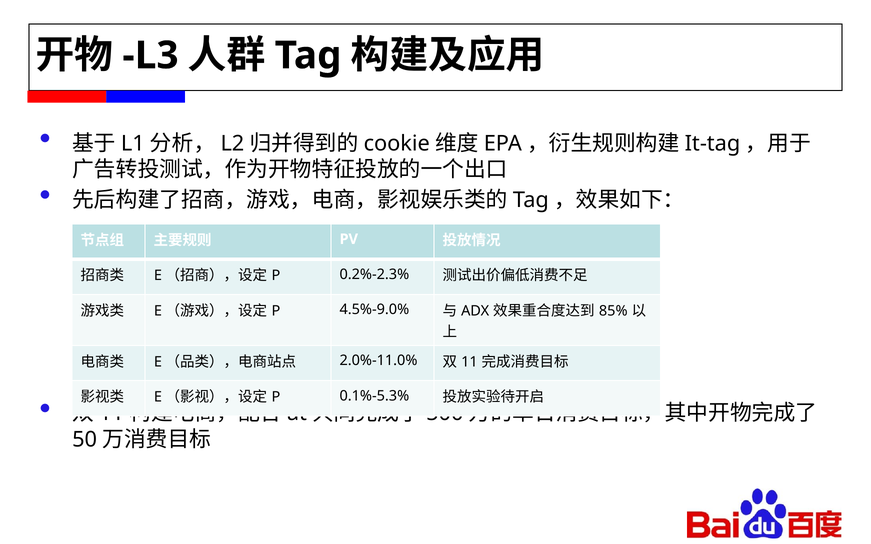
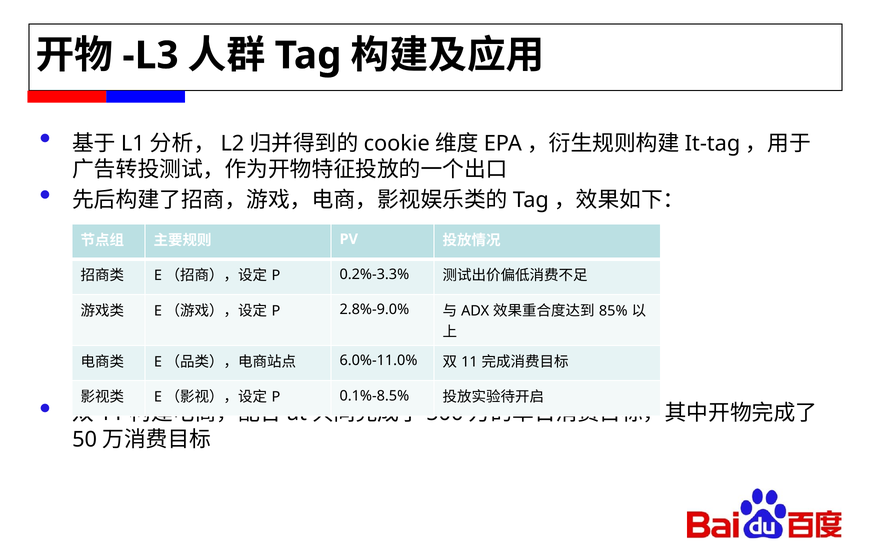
0.2%-2.3%: 0.2%-2.3% -> 0.2%-3.3%
4.5%-9.0%: 4.5%-9.0% -> 2.8%-9.0%
2.0%-11.0%: 2.0%-11.0% -> 6.0%-11.0%
0.1%-5.3%: 0.1%-5.3% -> 0.1%-8.5%
